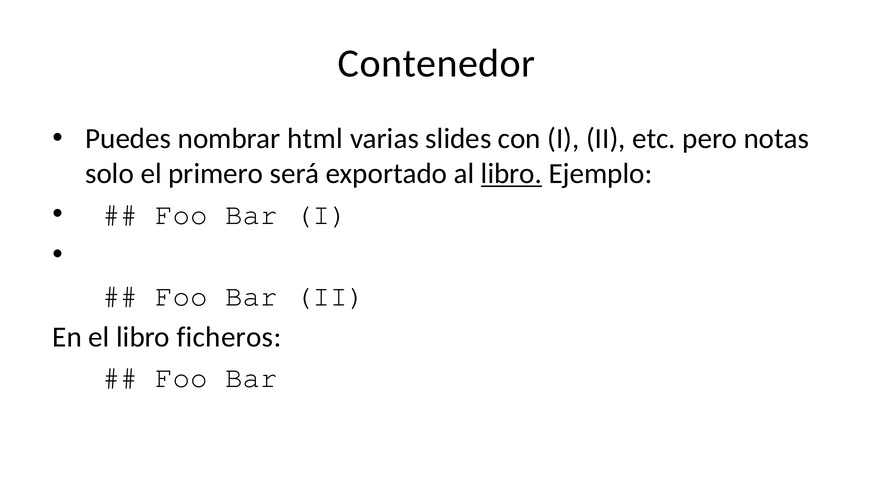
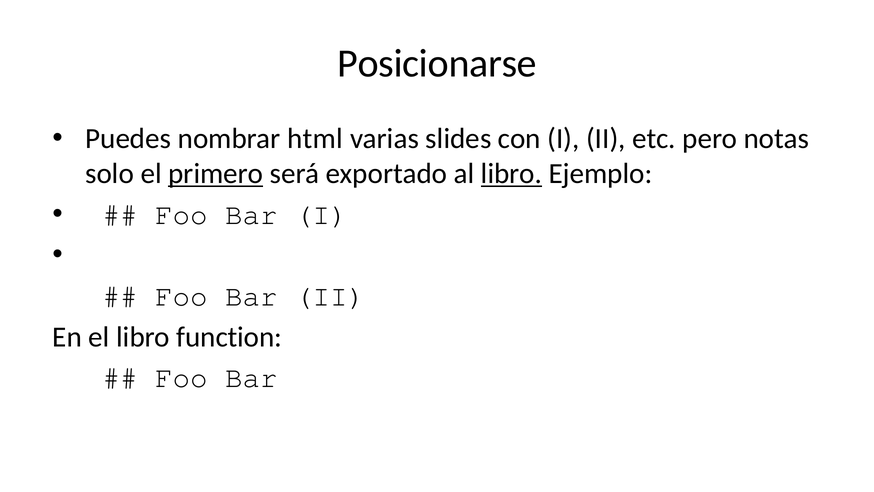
Contenedor: Contenedor -> Posicionarse
primero underline: none -> present
ficheros: ficheros -> function
